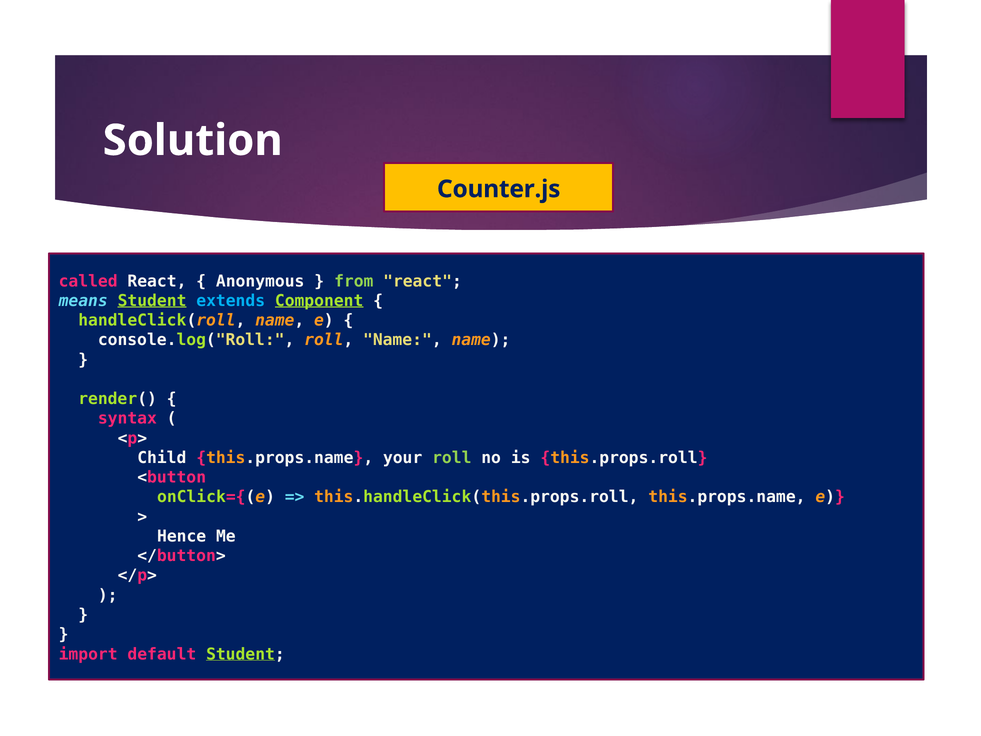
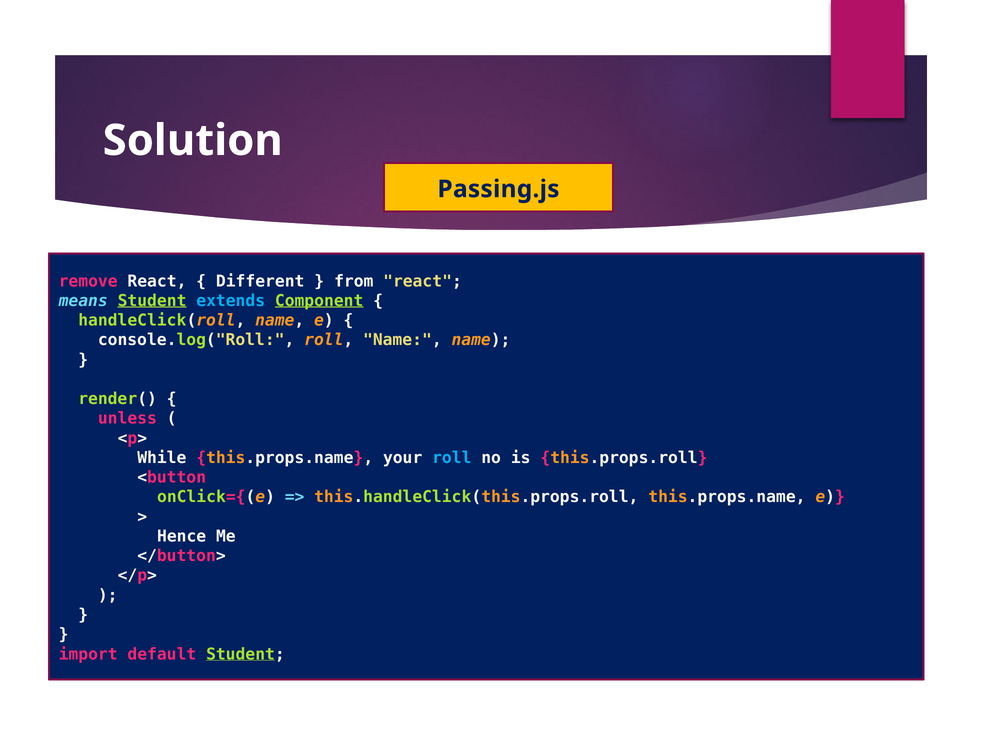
Counter.js: Counter.js -> Passing.js
called: called -> remove
Anonymous: Anonymous -> Different
from colour: light green -> white
syntax: syntax -> unless
Child: Child -> While
roll at (452, 458) colour: light green -> light blue
